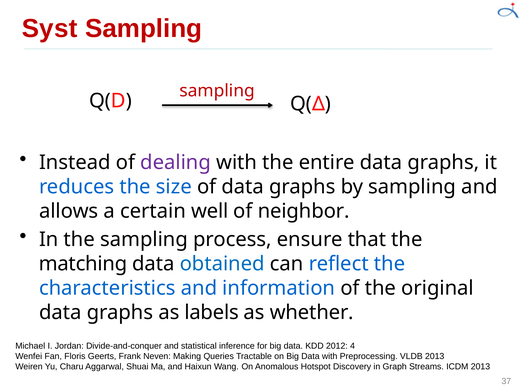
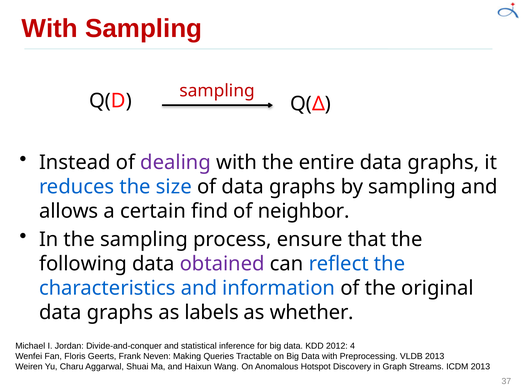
Syst at (50, 29): Syst -> With
well: well -> find
matching: matching -> following
obtained colour: blue -> purple
